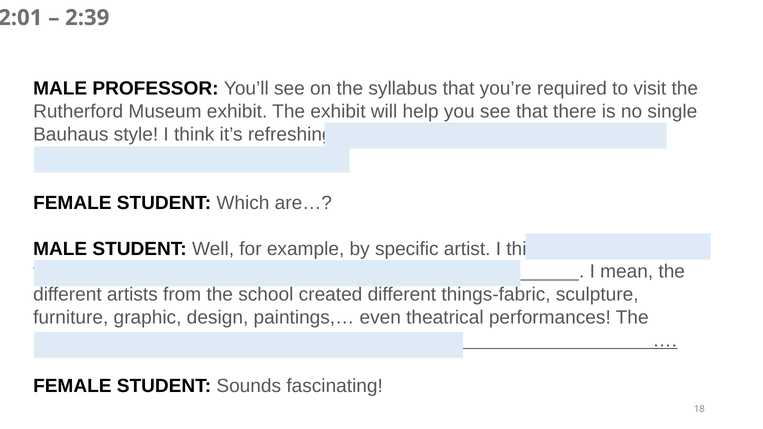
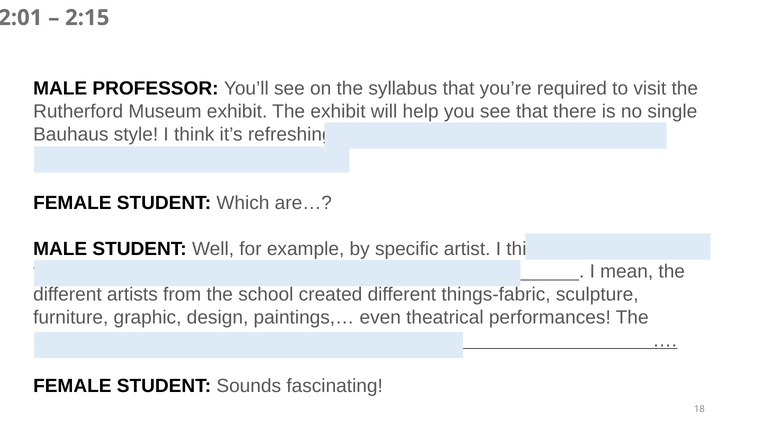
2:39: 2:39 -> 2:15
